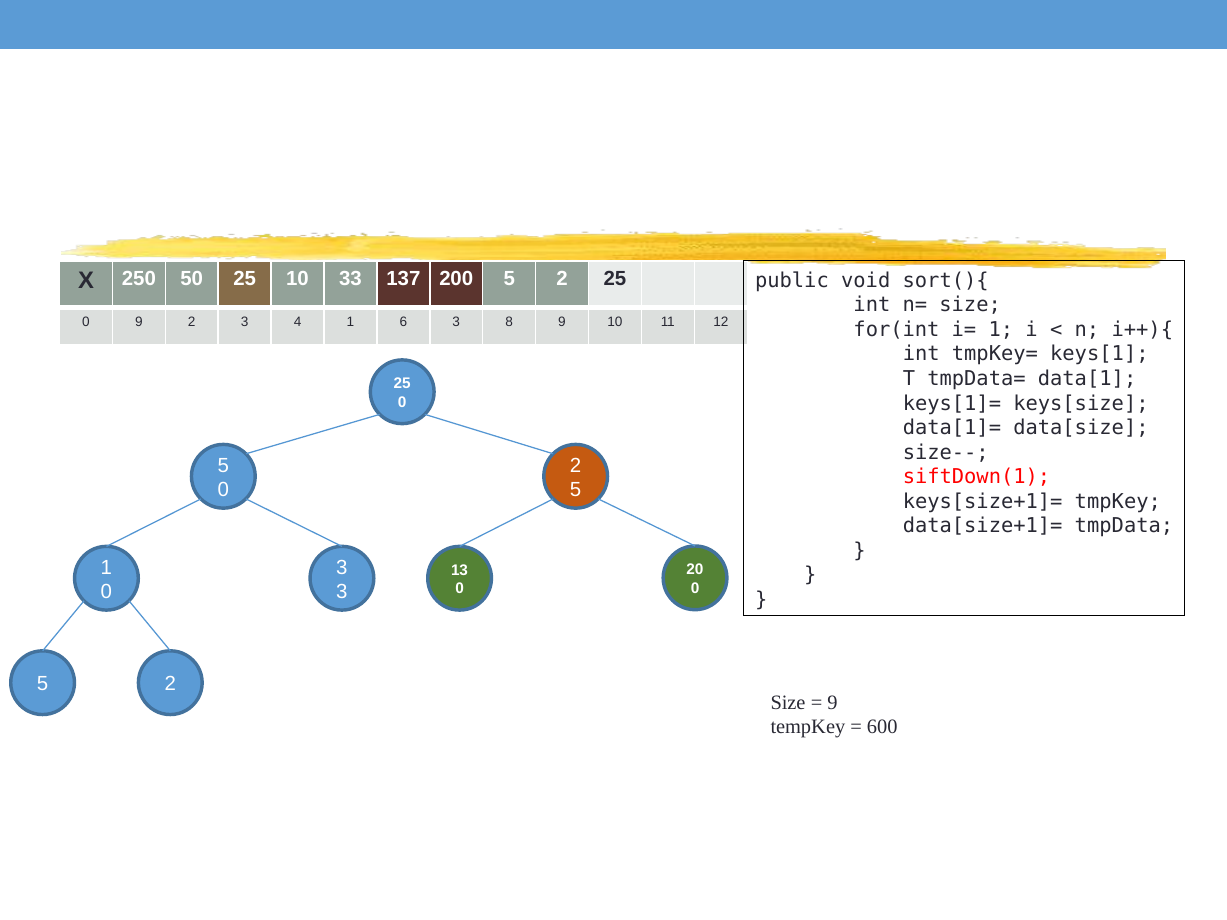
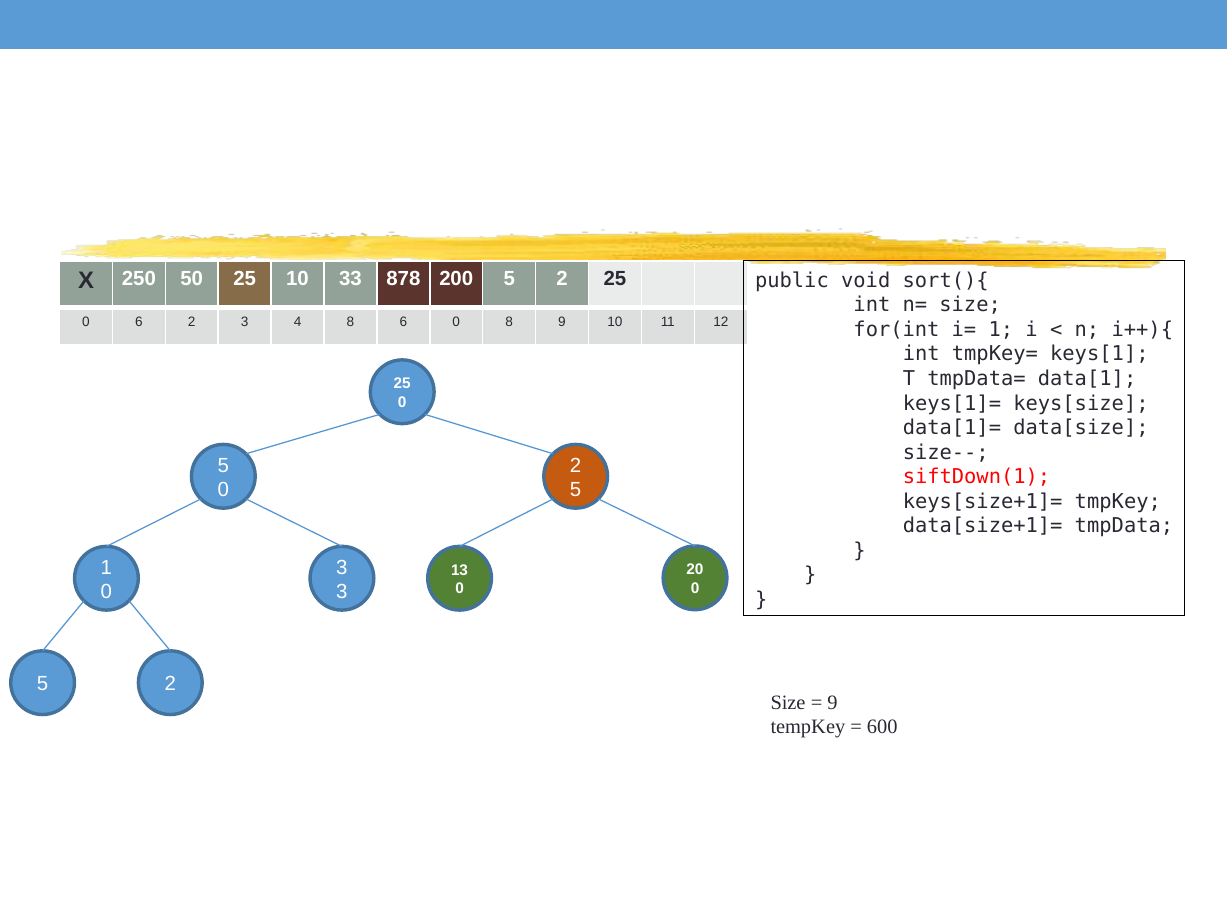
137: 137 -> 878
0 9: 9 -> 6
4 1: 1 -> 8
6 3: 3 -> 0
